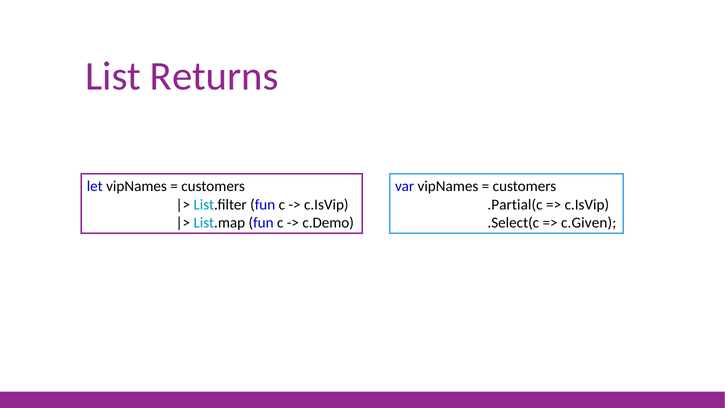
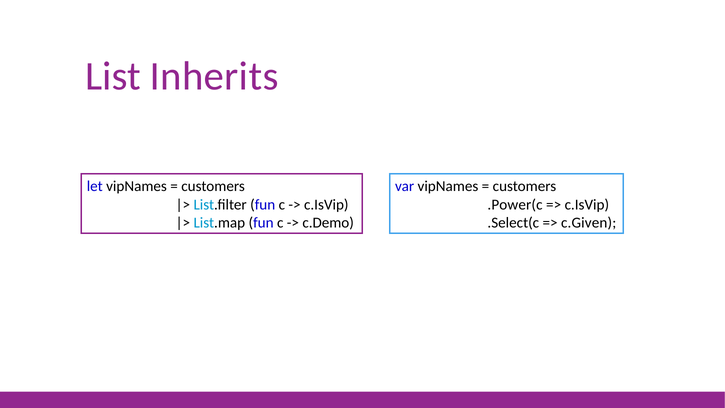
Returns: Returns -> Inherits
.Partial(c: .Partial(c -> .Power(c
